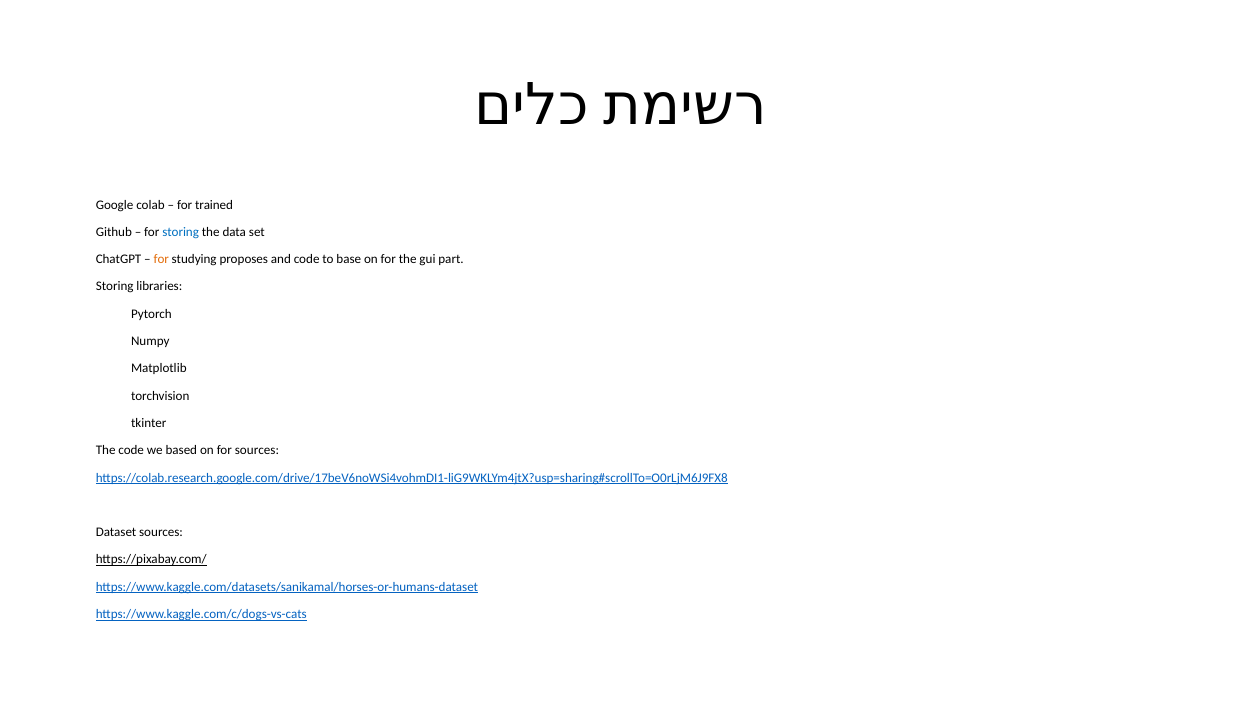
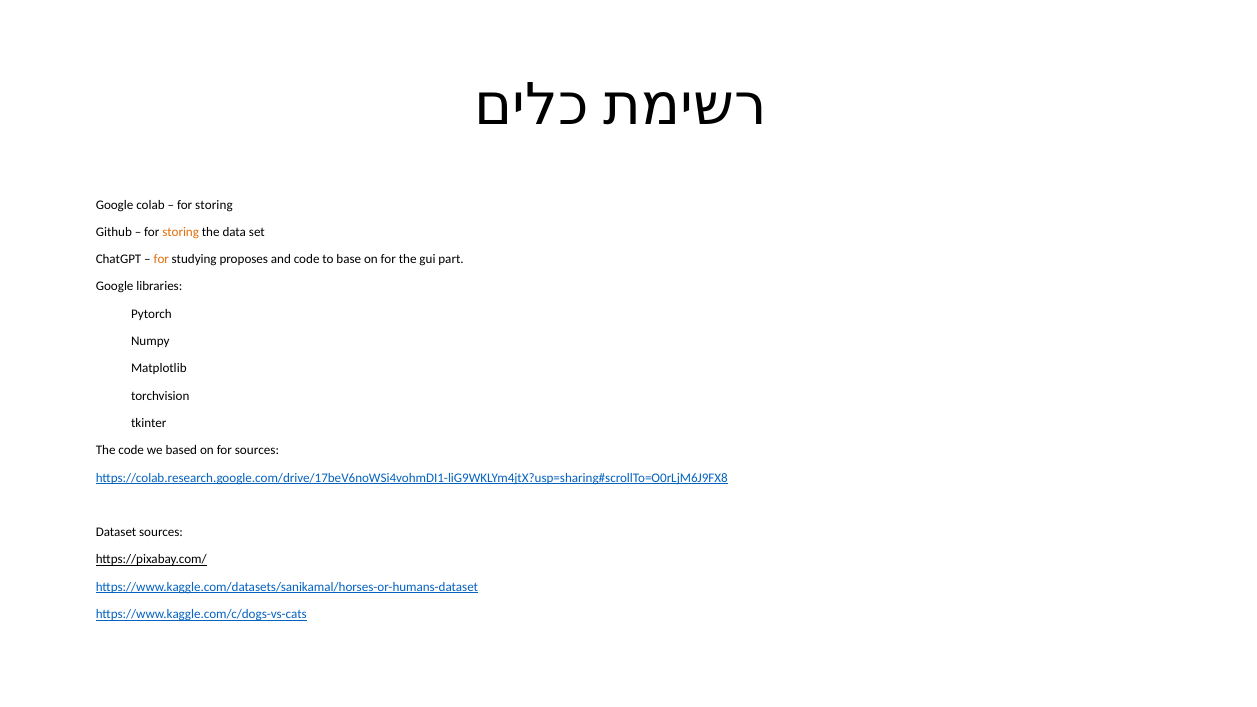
trained at (214, 205): trained -> storing
storing at (181, 232) colour: blue -> orange
Storing at (115, 287): Storing -> Google
